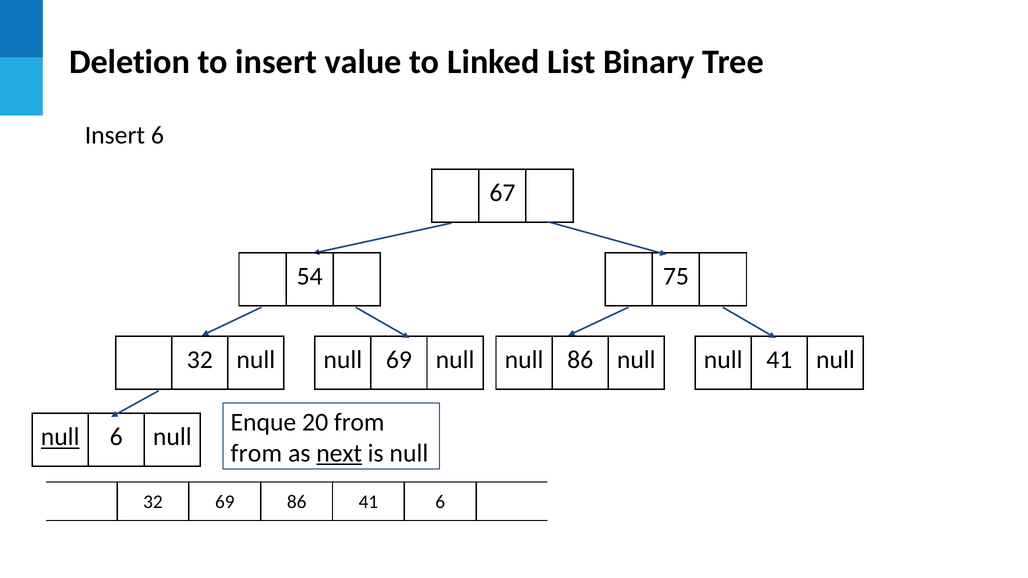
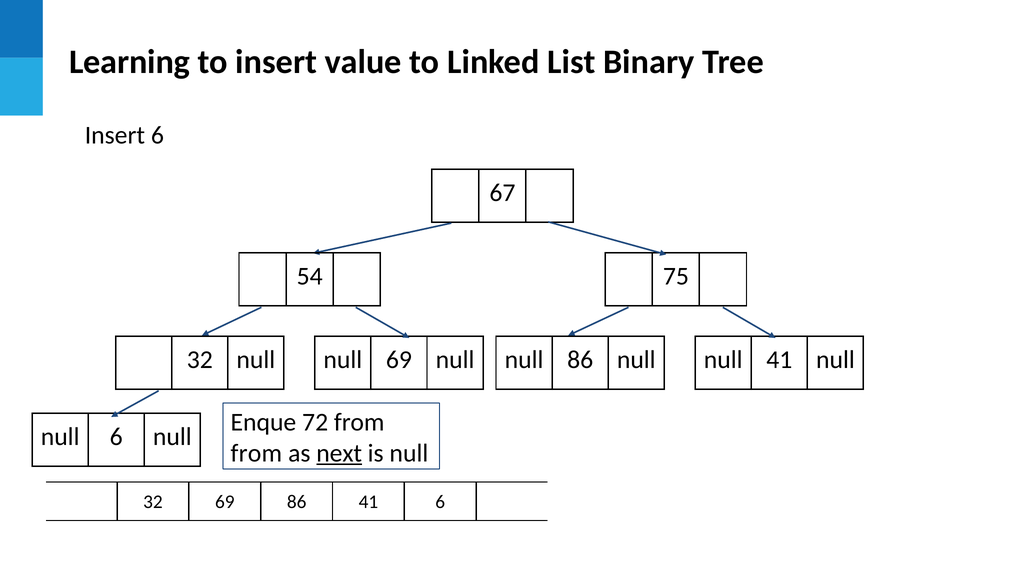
Deletion: Deletion -> Learning
20: 20 -> 72
null at (60, 437) underline: present -> none
